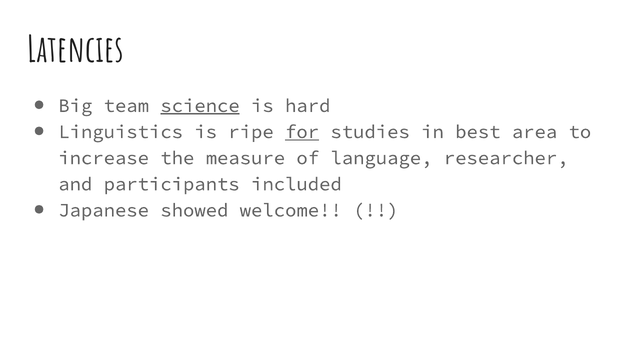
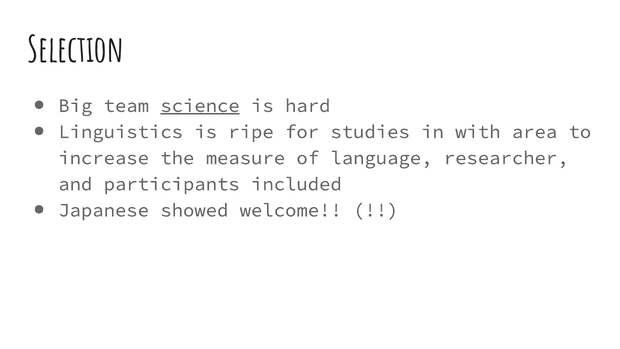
Latencies: Latencies -> Selection
for underline: present -> none
best: best -> with
